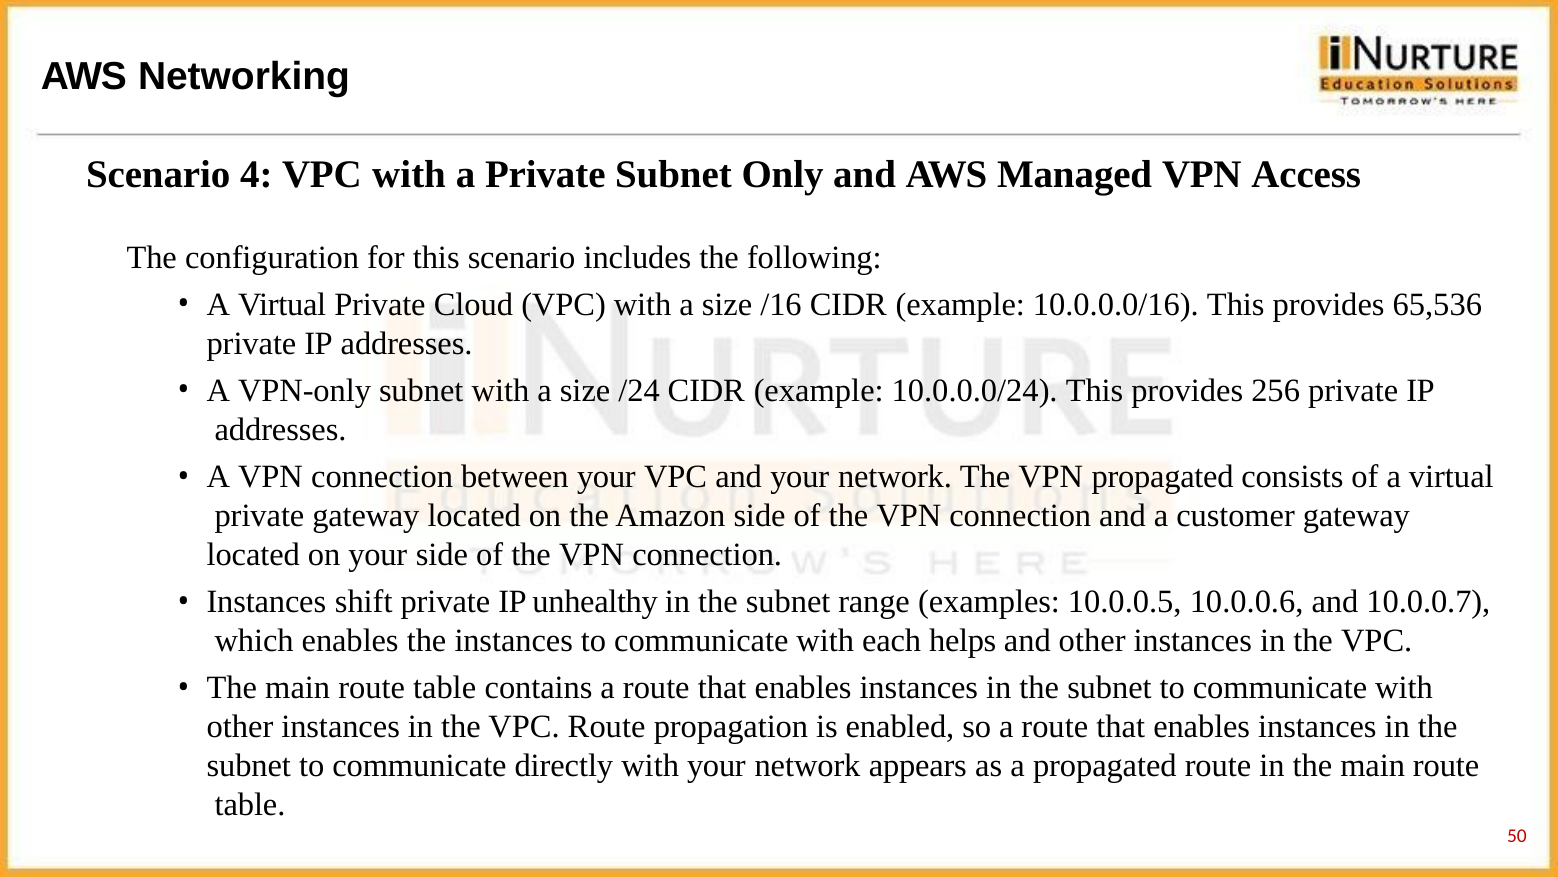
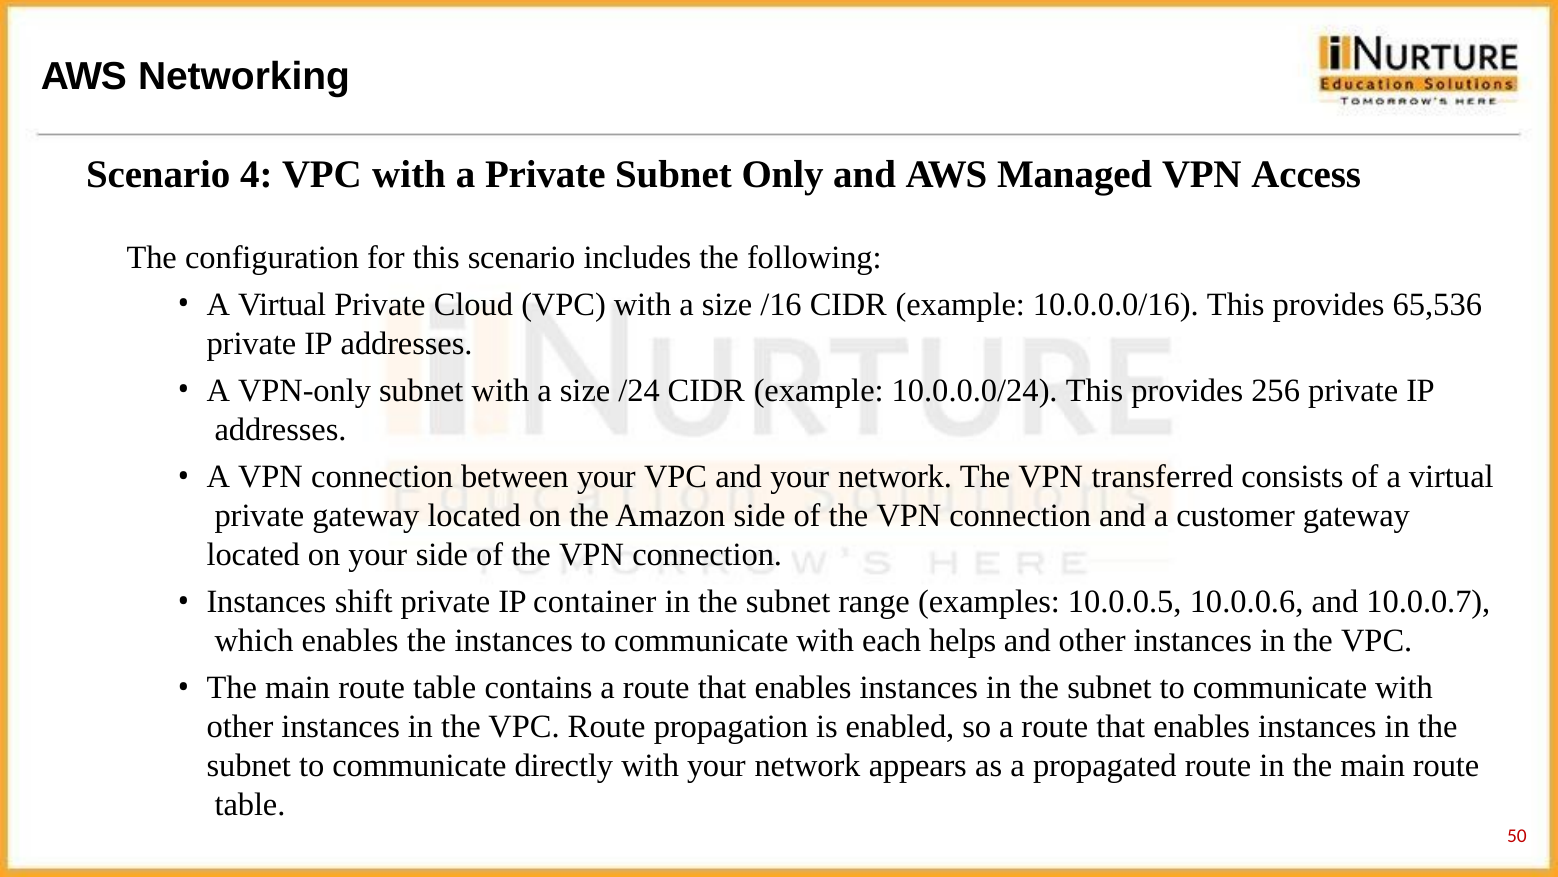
VPN propagated: propagated -> transferred
unhealthy: unhealthy -> container
